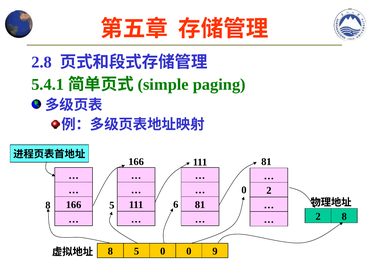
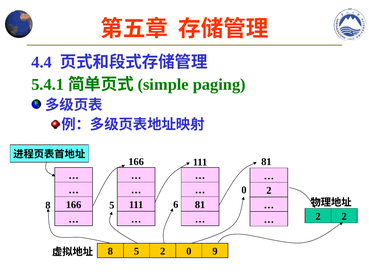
2.8: 2.8 -> 4.4
2 8: 8 -> 2
5 0: 0 -> 2
